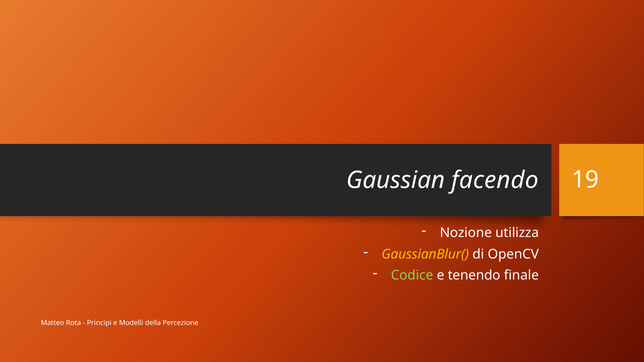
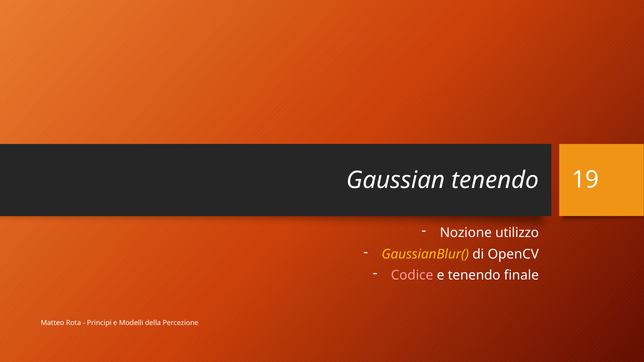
Gaussian facendo: facendo -> tenendo
utilizza: utilizza -> utilizzo
Codice colour: light green -> pink
